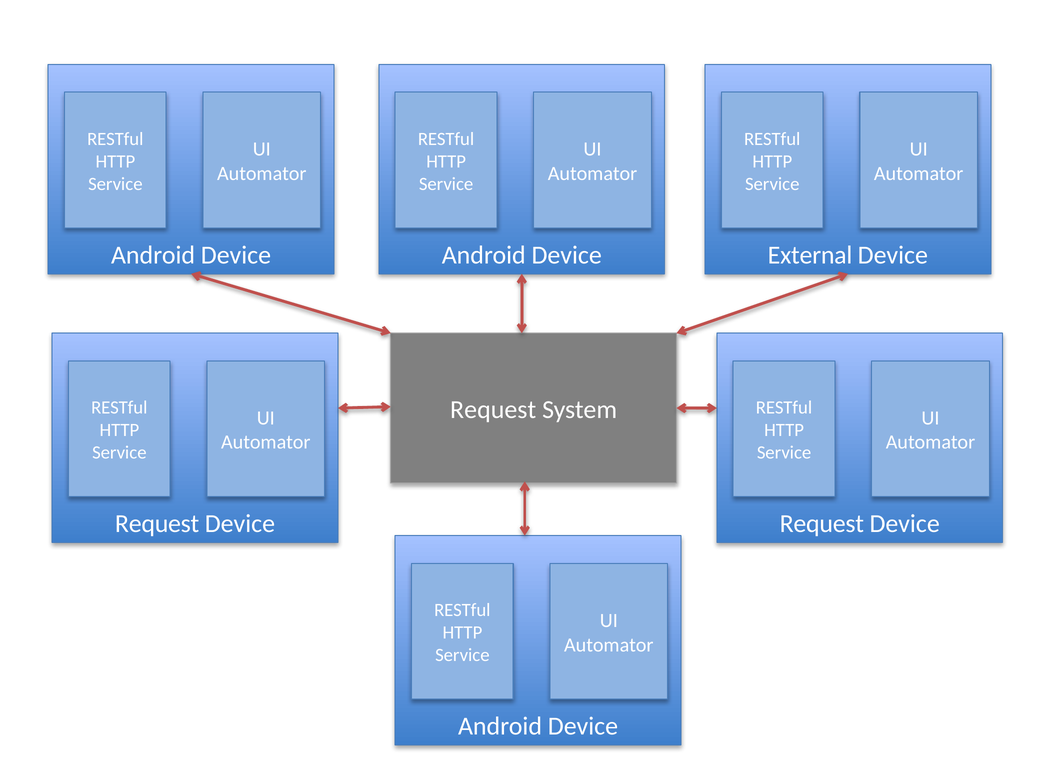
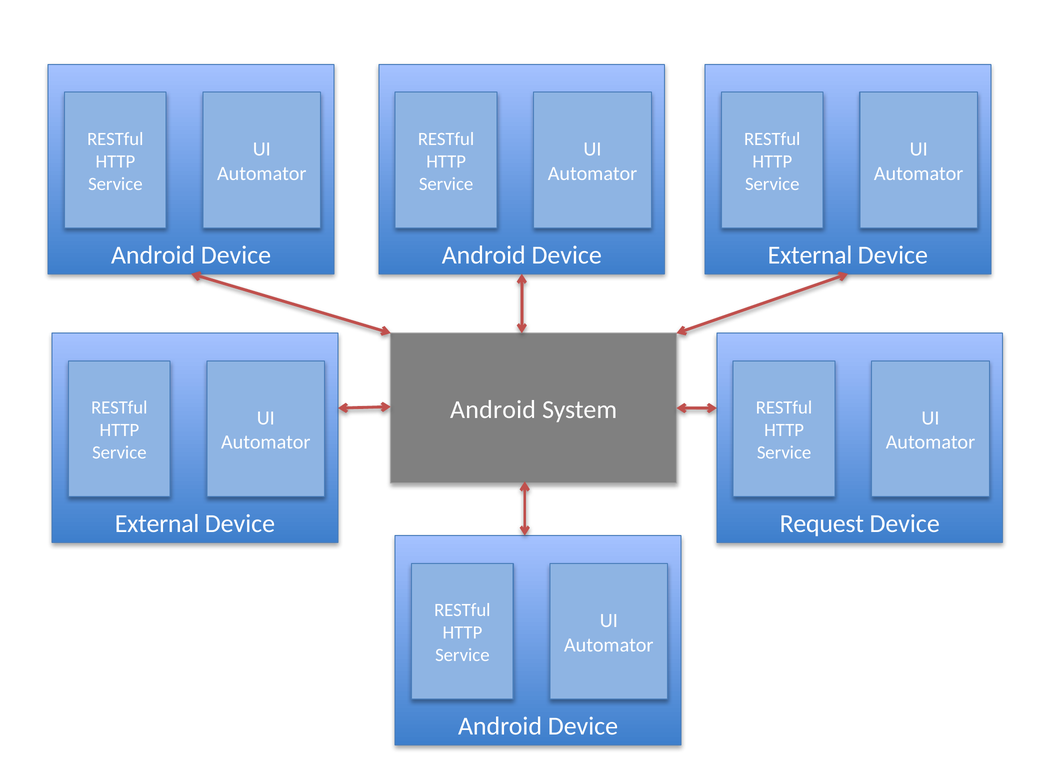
Request at (493, 410): Request -> Android
Request at (157, 524): Request -> External
